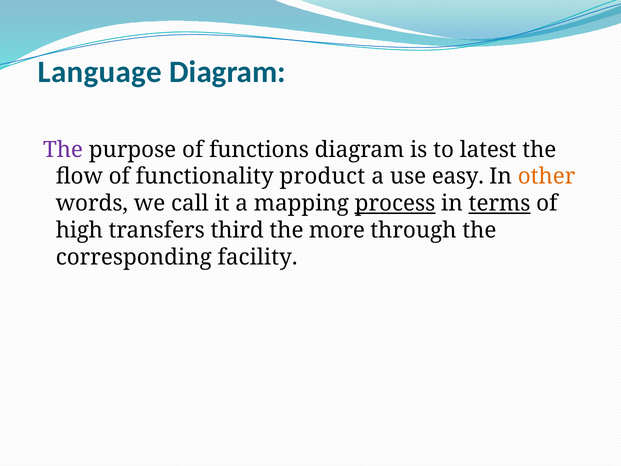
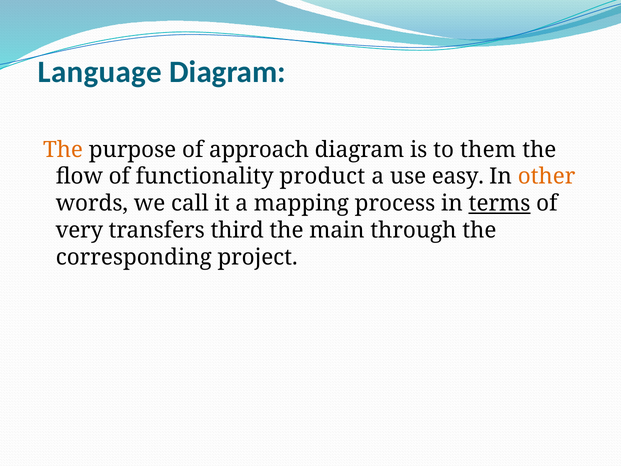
The at (63, 150) colour: purple -> orange
functions: functions -> approach
latest: latest -> them
process underline: present -> none
high: high -> very
more: more -> main
facility: facility -> project
